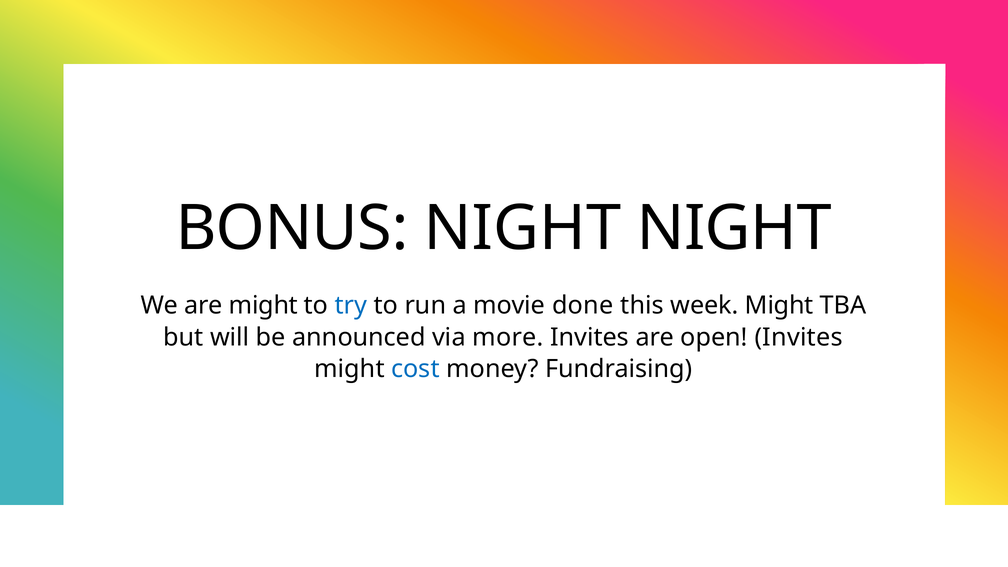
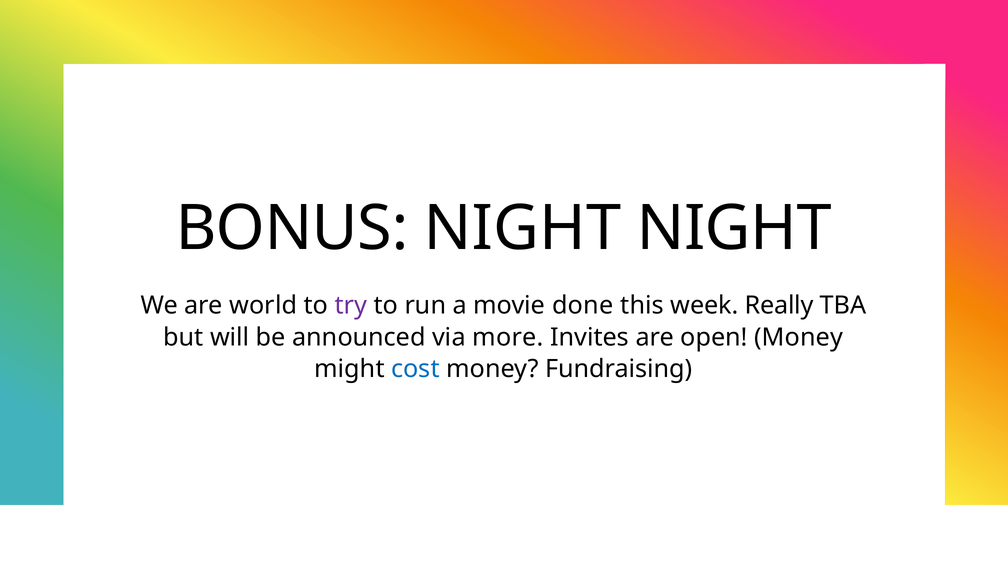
are might: might -> world
try colour: blue -> purple
week Might: Might -> Really
open Invites: Invites -> Money
